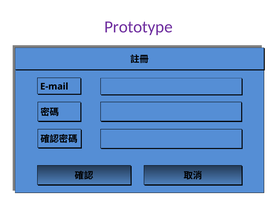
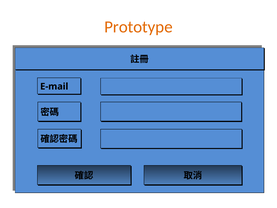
Prototype colour: purple -> orange
